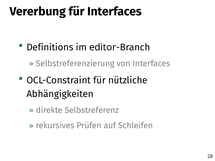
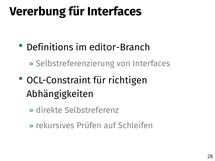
nützliche: nützliche -> richtigen
